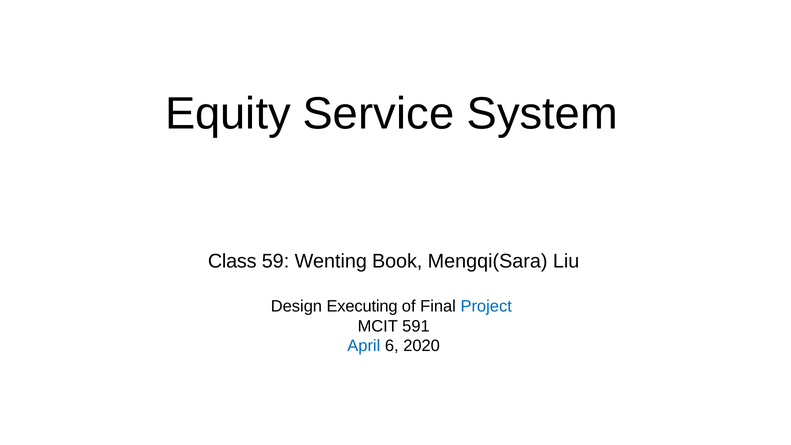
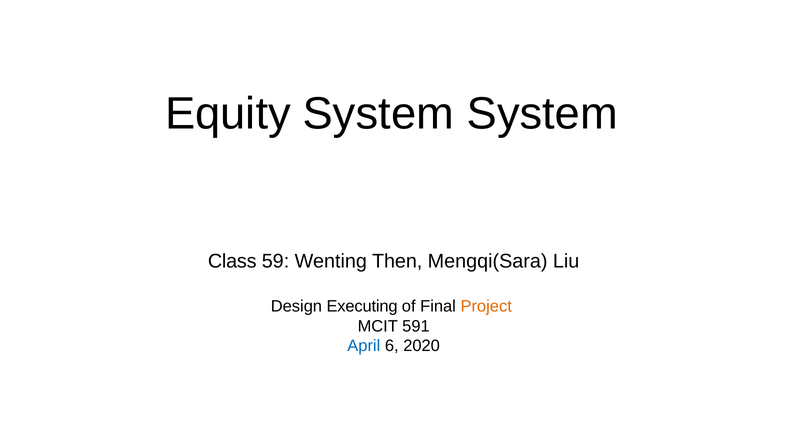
Equity Service: Service -> System
Book: Book -> Then
Project colour: blue -> orange
